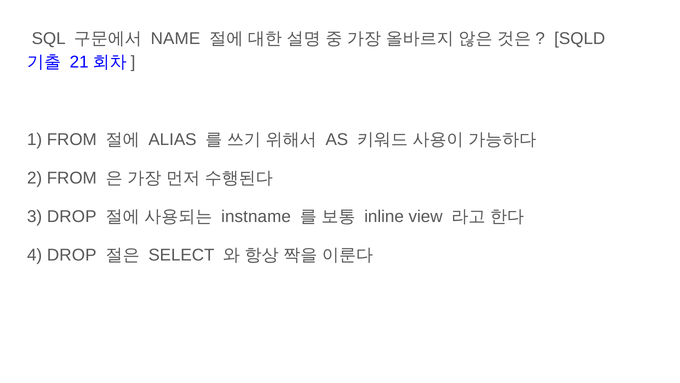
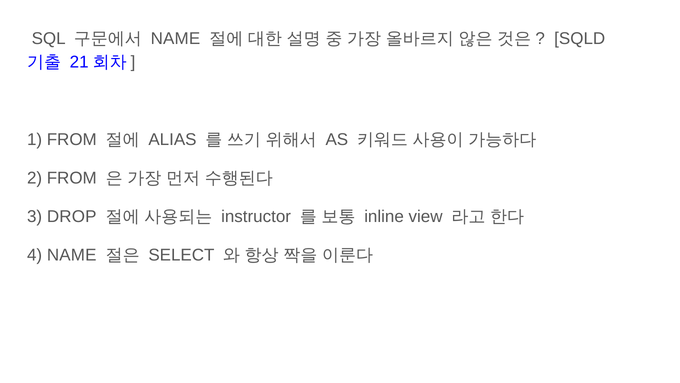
instname: instname -> instructor
4 DROP: DROP -> NAME
